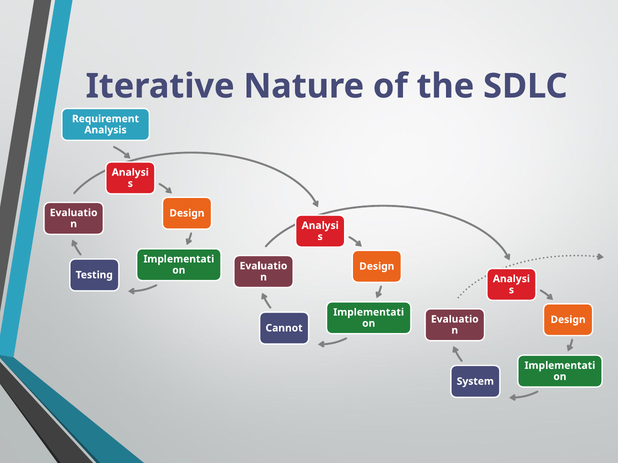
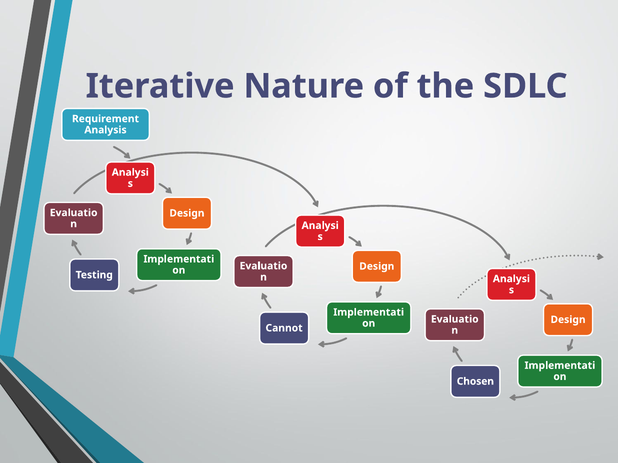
System: System -> Chosen
